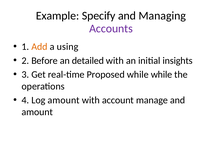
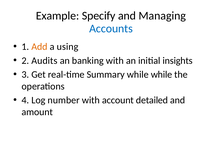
Accounts colour: purple -> blue
Before: Before -> Audits
detailed: detailed -> banking
Proposed: Proposed -> Summary
Log amount: amount -> number
manage: manage -> detailed
